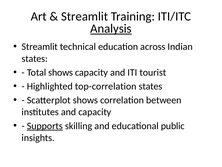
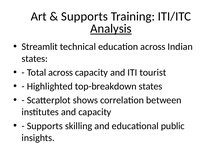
Streamlit at (85, 16): Streamlit -> Supports
Total shows: shows -> across
top-correlation: top-correlation -> top-breakdown
Supports at (45, 126) underline: present -> none
